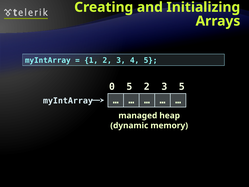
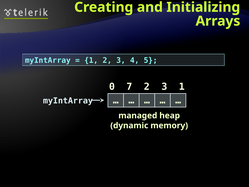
0 5: 5 -> 7
3 5: 5 -> 1
